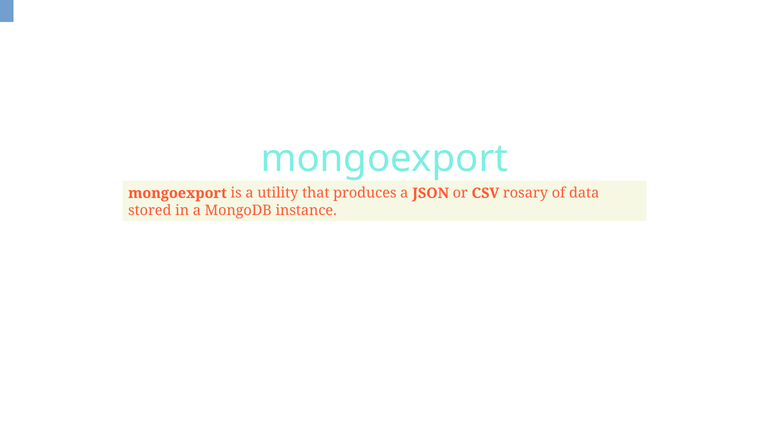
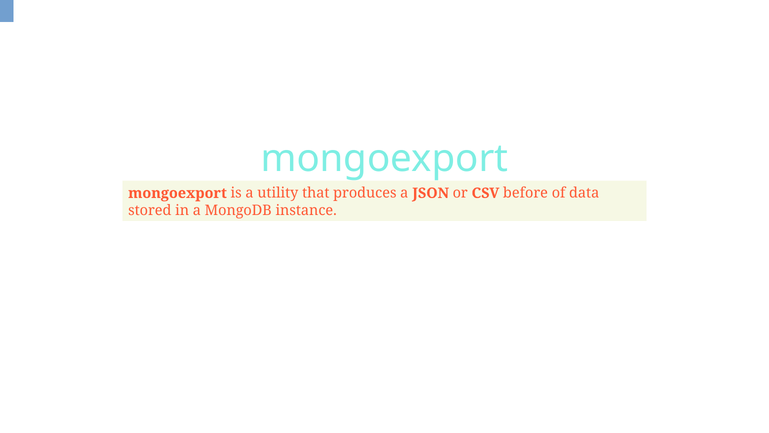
rosary: rosary -> before
